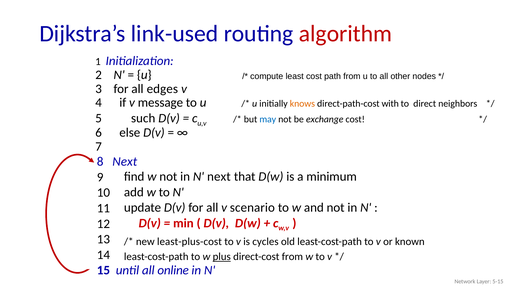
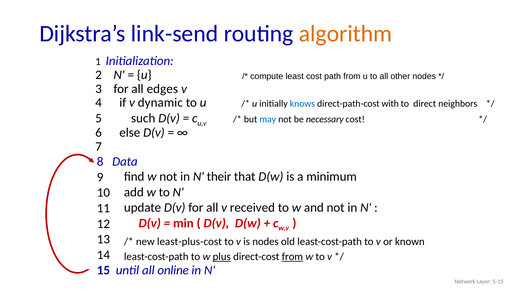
link-used: link-used -> link-send
algorithm colour: red -> orange
message: message -> dynamic
knows colour: orange -> blue
exchange: exchange -> necessary
8 Next: Next -> Data
N next: next -> their
scenario: scenario -> received
is cycles: cycles -> nodes
from at (292, 256) underline: none -> present
